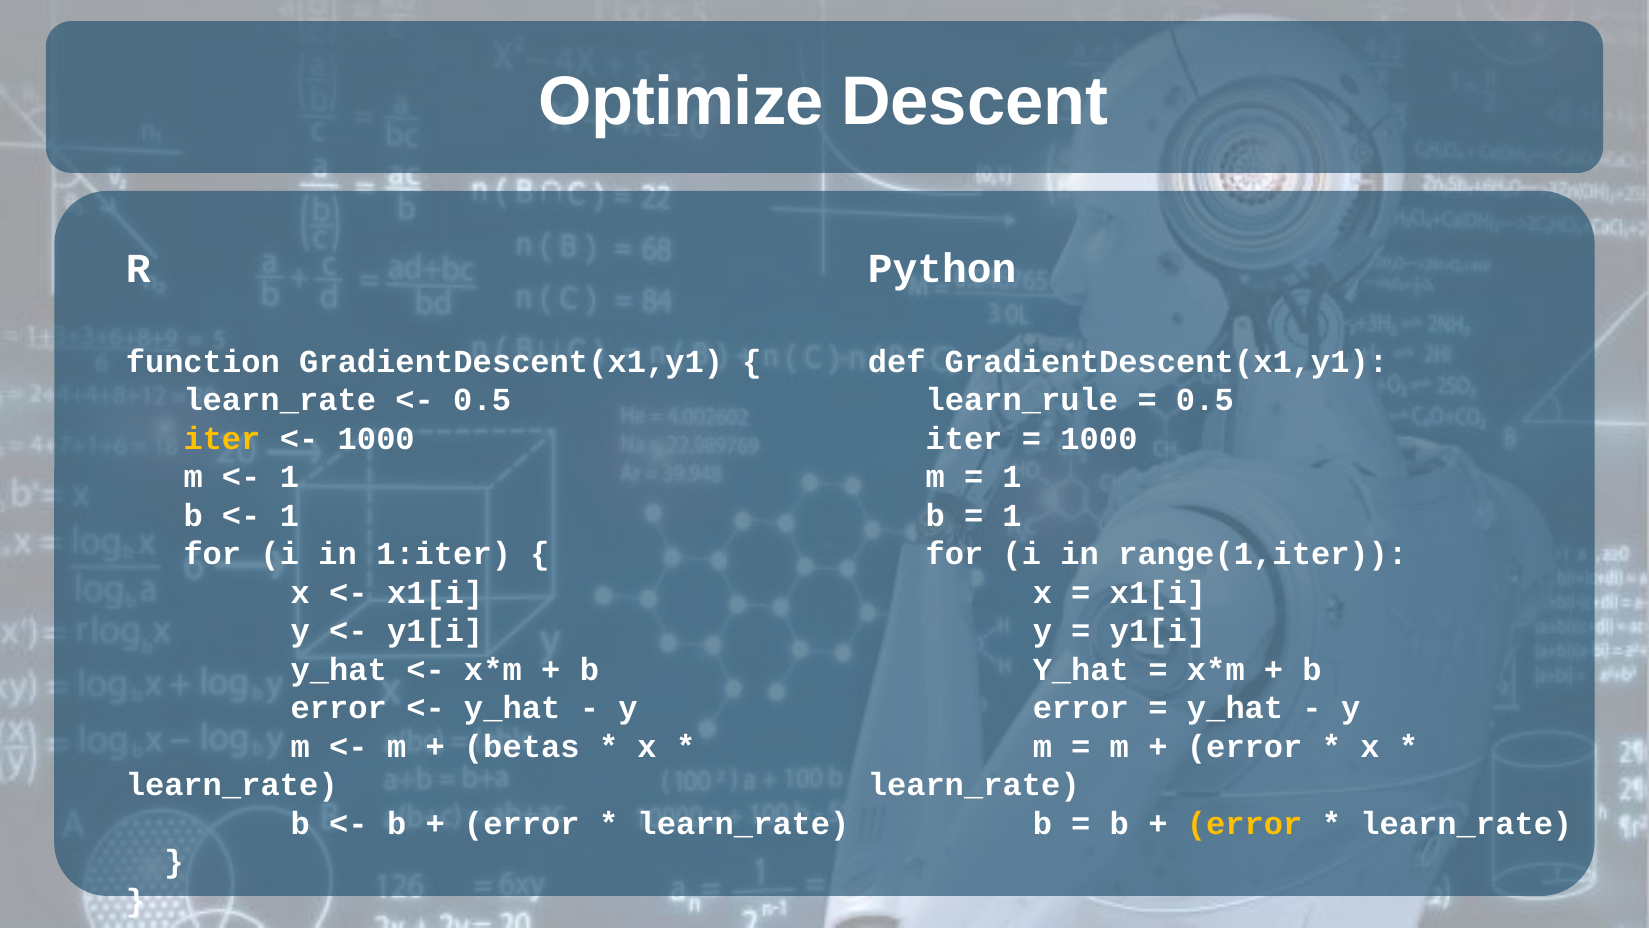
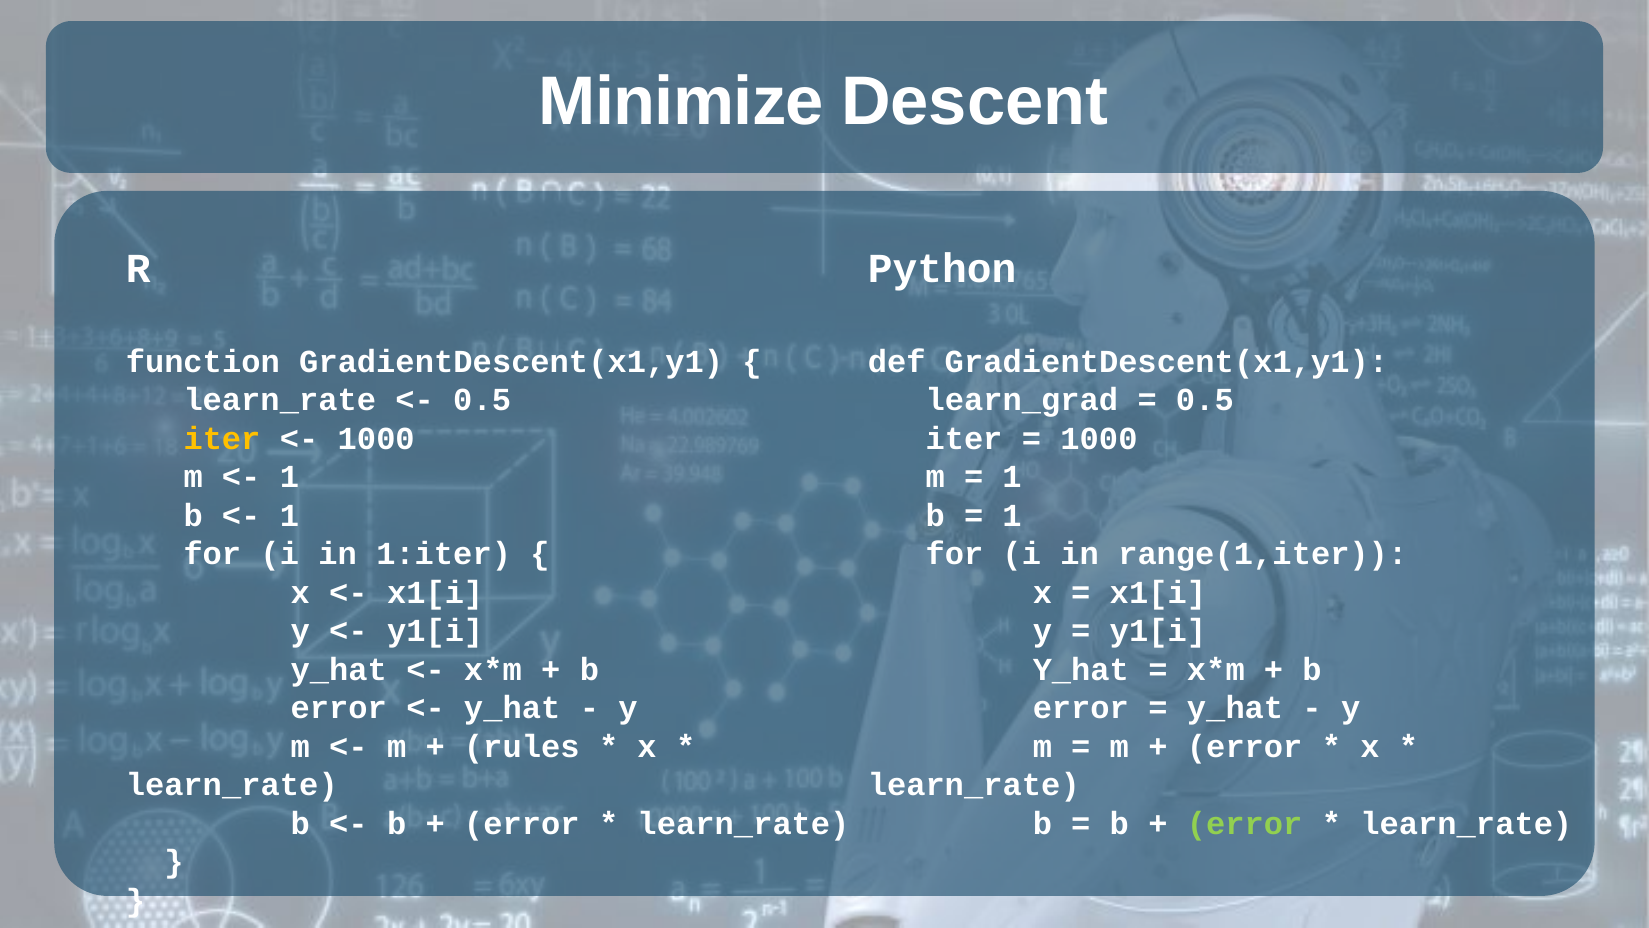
Optimize: Optimize -> Minimize
learn_rule: learn_rule -> learn_grad
betas: betas -> rules
error at (1245, 823) colour: yellow -> light green
